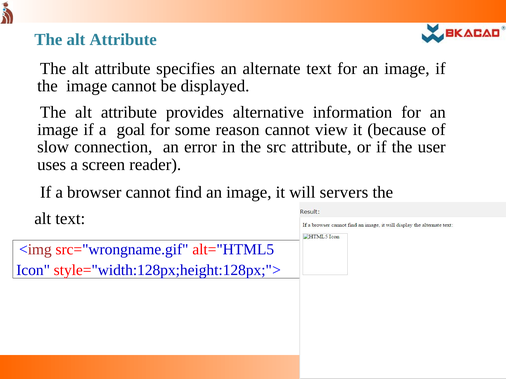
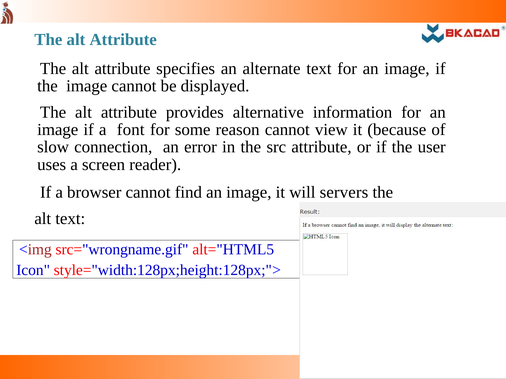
goal: goal -> font
